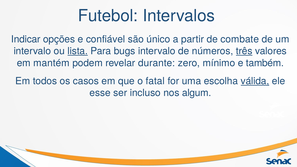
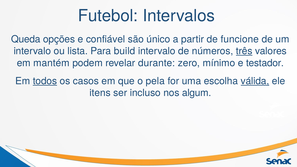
Indicar: Indicar -> Queda
combate: combate -> funcione
lista underline: present -> none
bugs: bugs -> build
também: também -> testador
todos underline: none -> present
fatal: fatal -> pela
esse: esse -> itens
